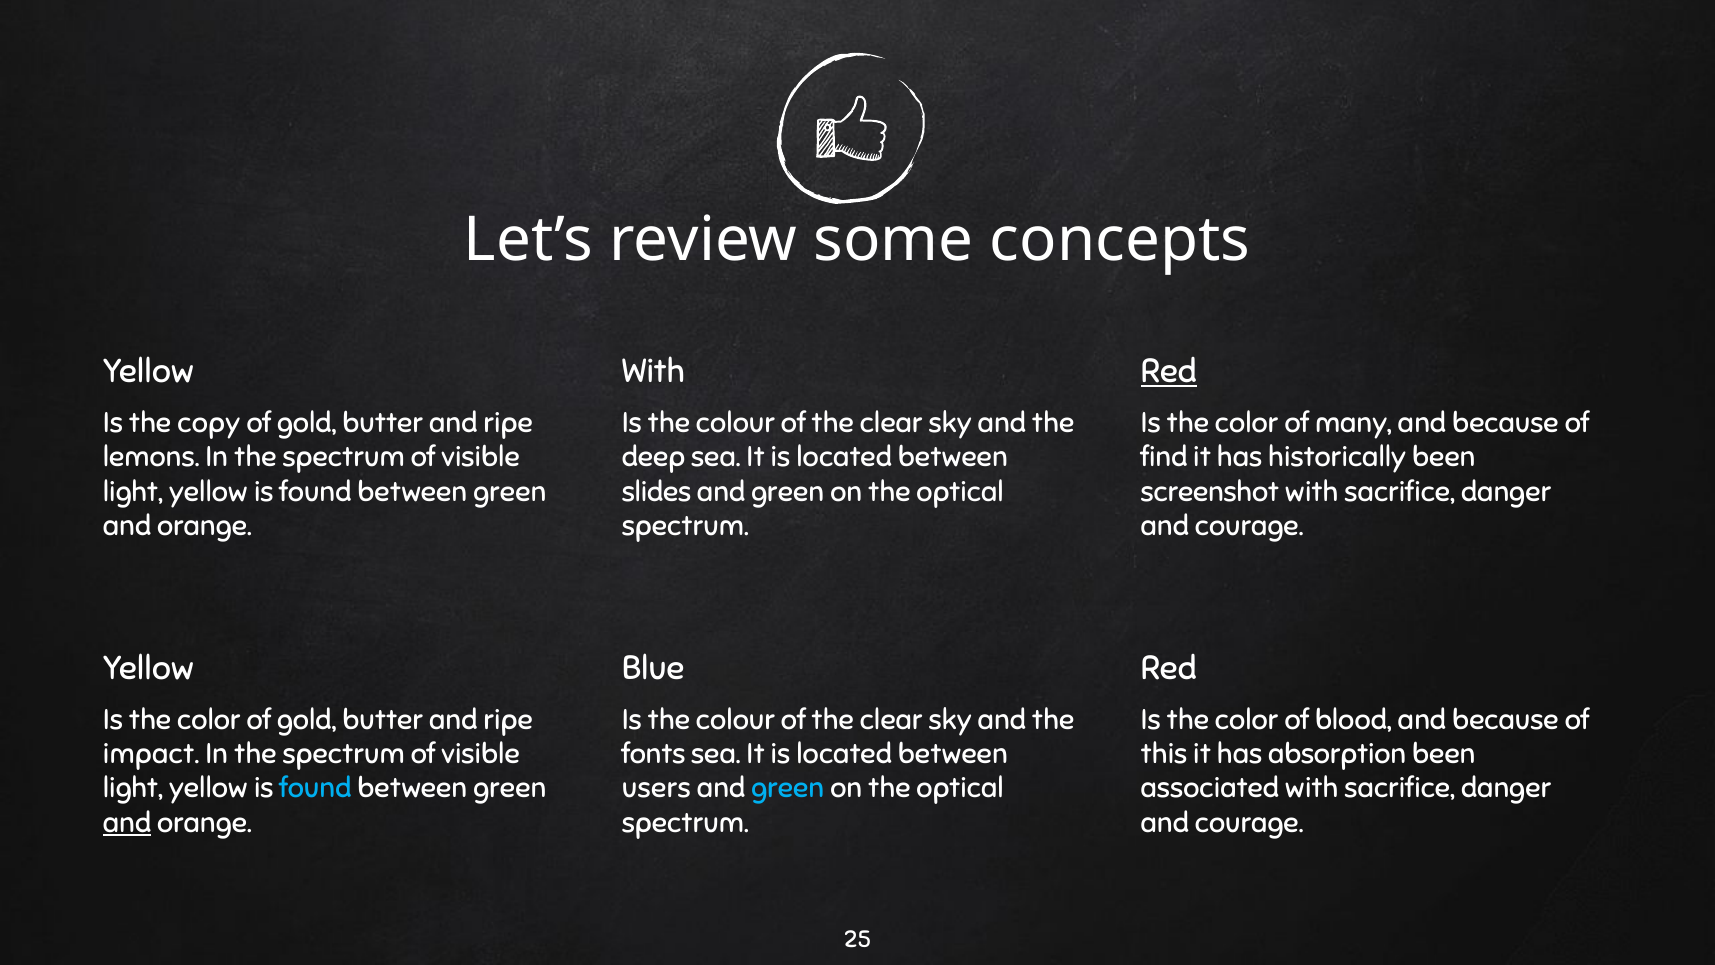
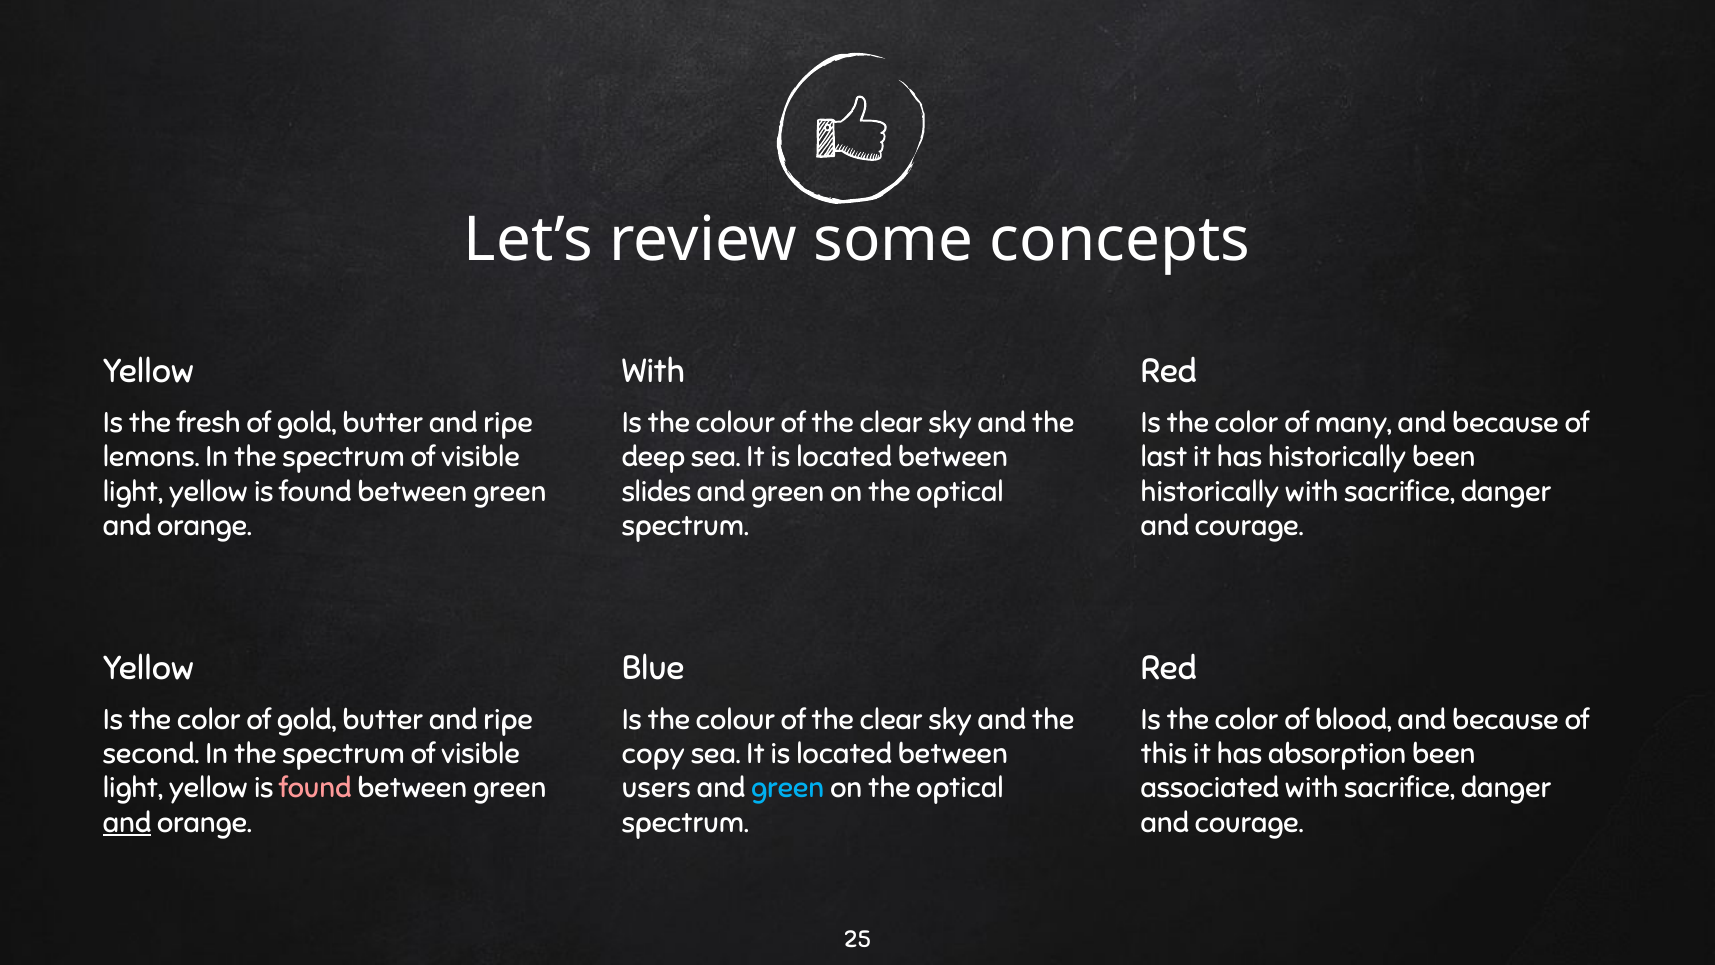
Red at (1169, 372) underline: present -> none
copy: copy -> fresh
find: find -> last
screenshot at (1210, 492): screenshot -> historically
impact: impact -> second
fonts: fonts -> copy
found at (315, 788) colour: light blue -> pink
